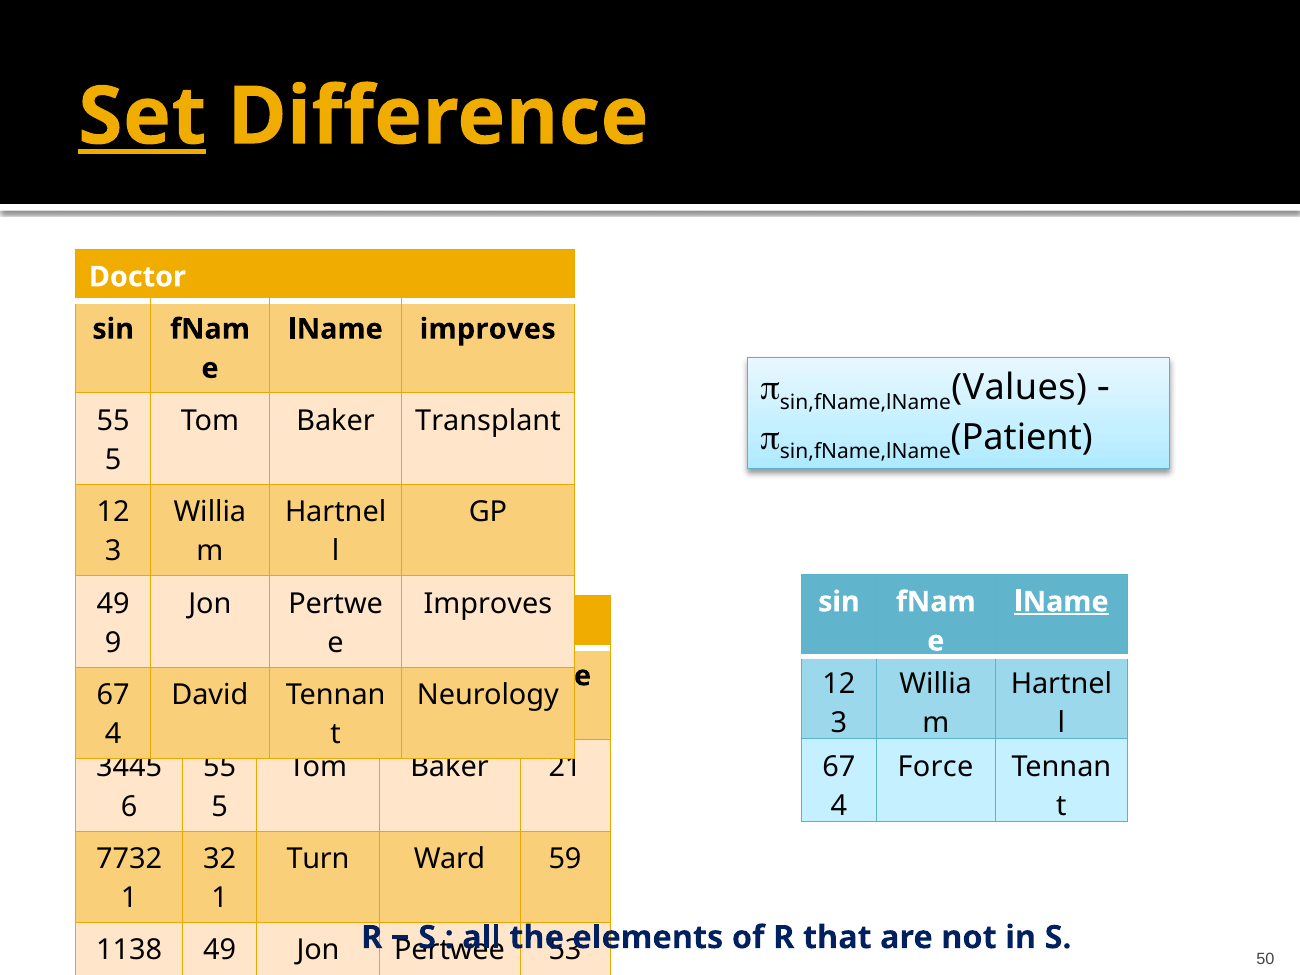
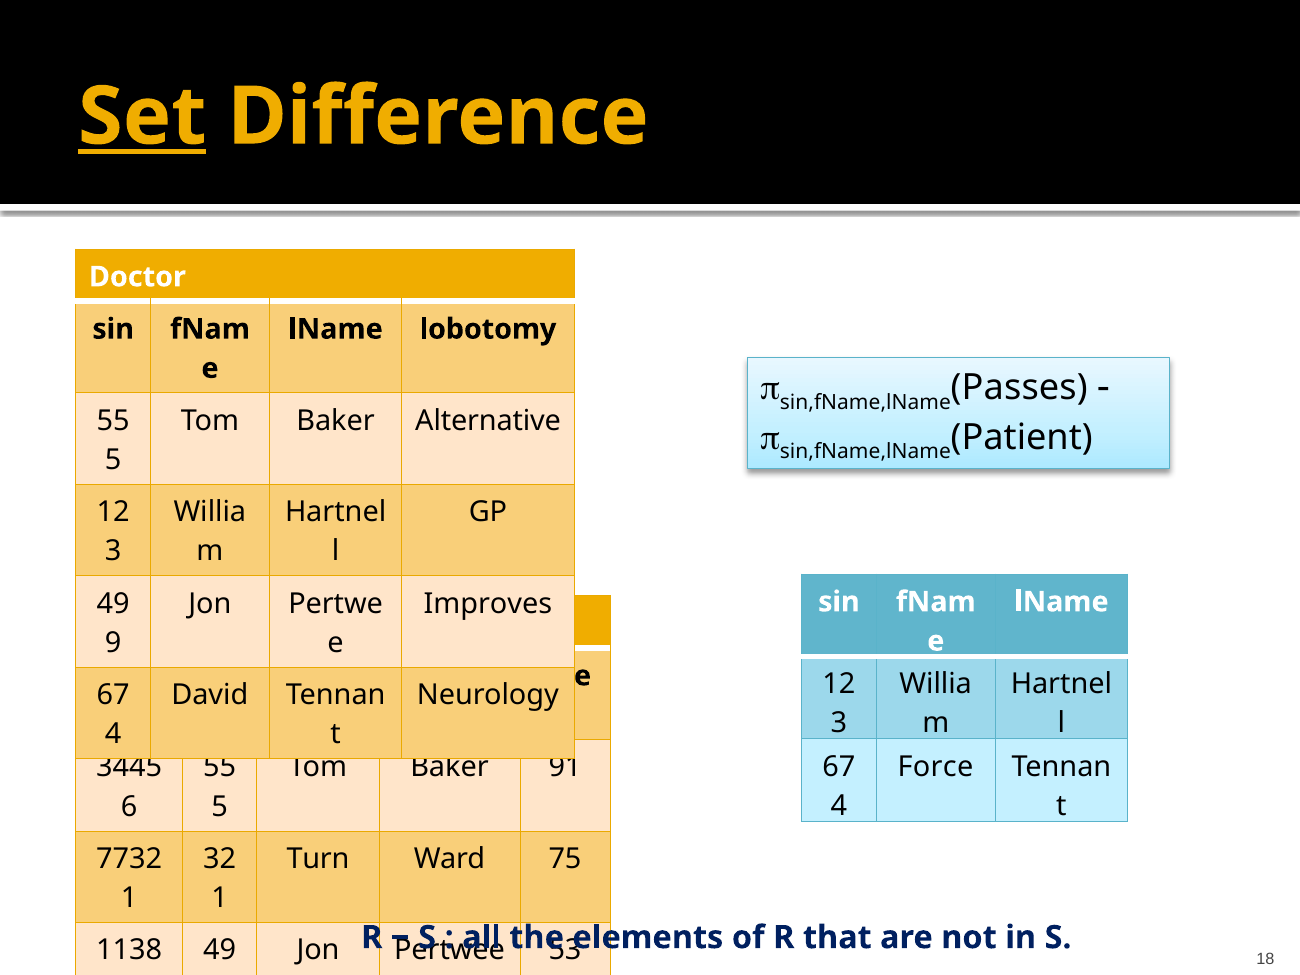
lName improves: improves -> lobotomy
Values: Values -> Passes
Transplant: Transplant -> Alternative
lName at (1061, 602) underline: present -> none
21: 21 -> 91
59: 59 -> 75
50: 50 -> 18
